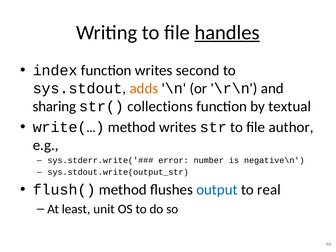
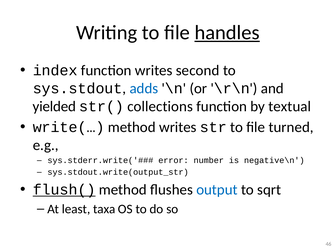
adds colour: orange -> blue
sharing: sharing -> yielded
author: author -> turned
flush( underline: none -> present
real: real -> sqrt
unit: unit -> taxa
